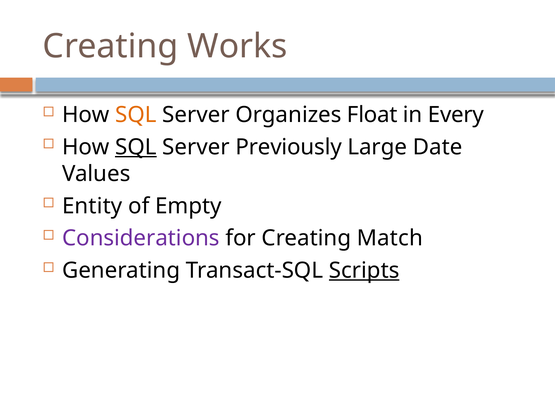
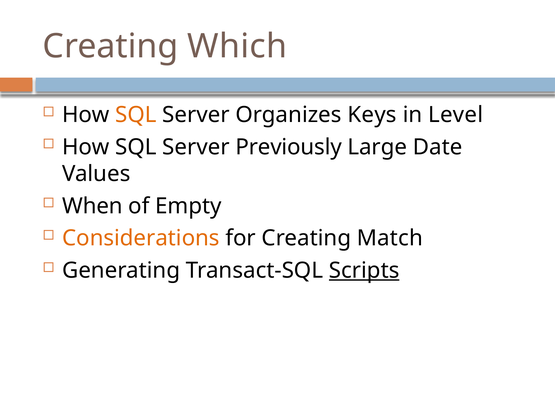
Works: Works -> Which
Float: Float -> Keys
Every: Every -> Level
SQL at (136, 147) underline: present -> none
Entity: Entity -> When
Considerations colour: purple -> orange
